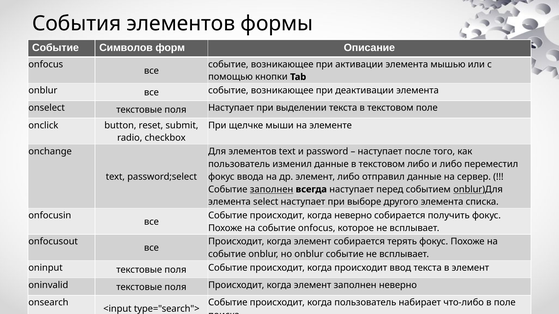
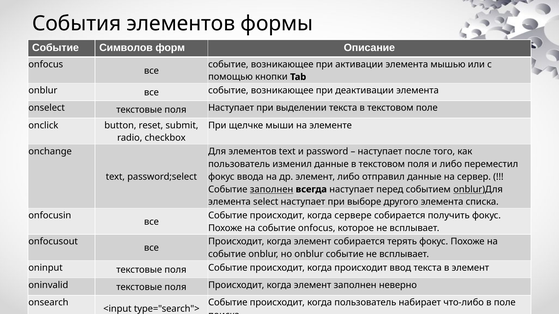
текстовом либо: либо -> поля
когда неверно: неверно -> сервере
